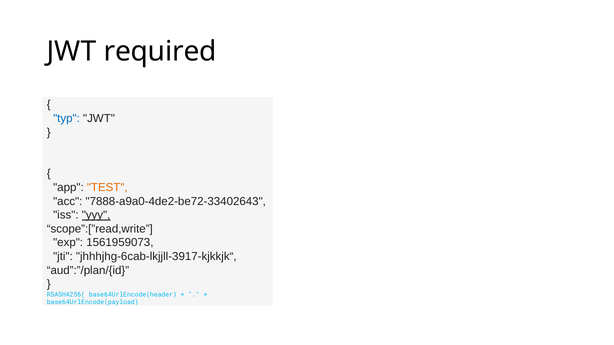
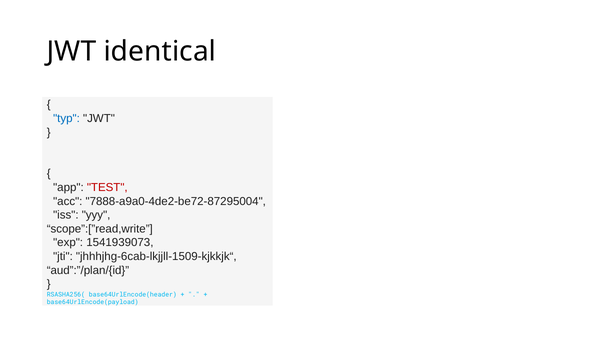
required: required -> identical
TEST colour: orange -> red
7888-a9a0-4de2-be72-33402643: 7888-a9a0-4de2-be72-33402643 -> 7888-a9a0-4de2-be72-87295004
yyy underline: present -> none
1561959073: 1561959073 -> 1541939073
jhhhjhg-6cab-lkjjll-3917-kjkkjk“: jhhhjhg-6cab-lkjjll-3917-kjkkjk“ -> jhhhjhg-6cab-lkjjll-1509-kjkkjk“
